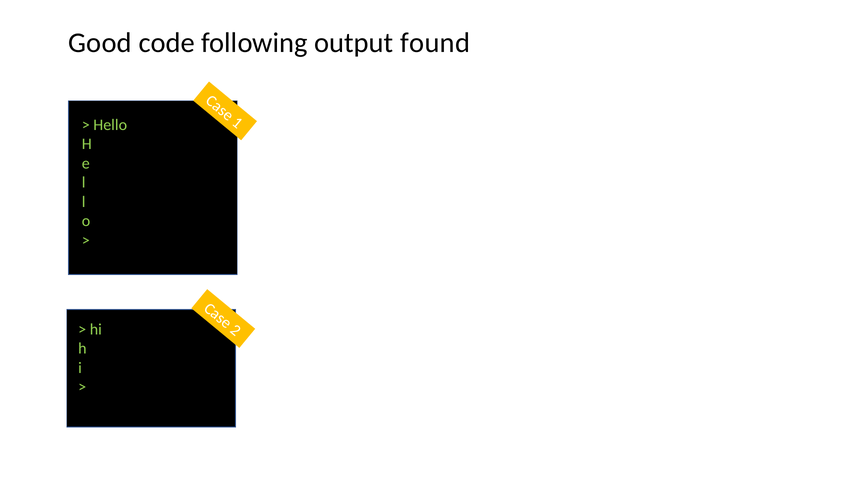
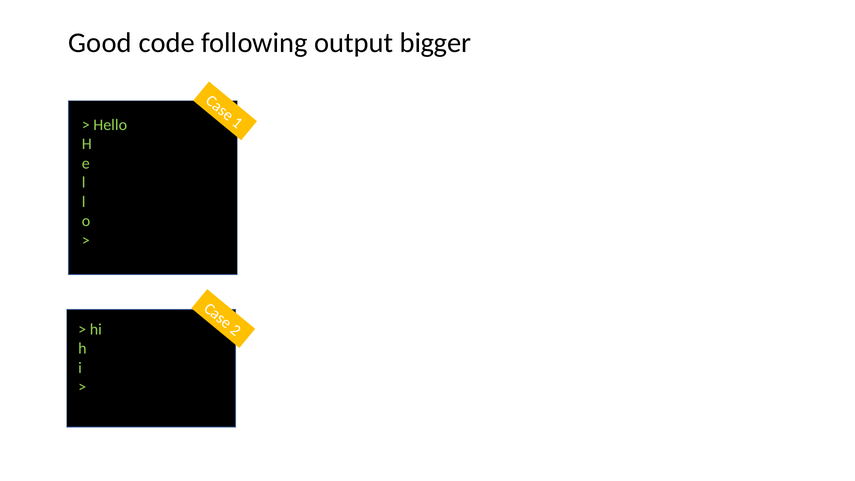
found: found -> bigger
